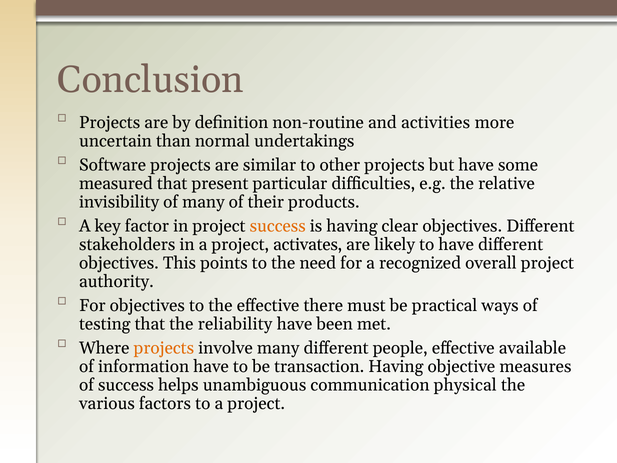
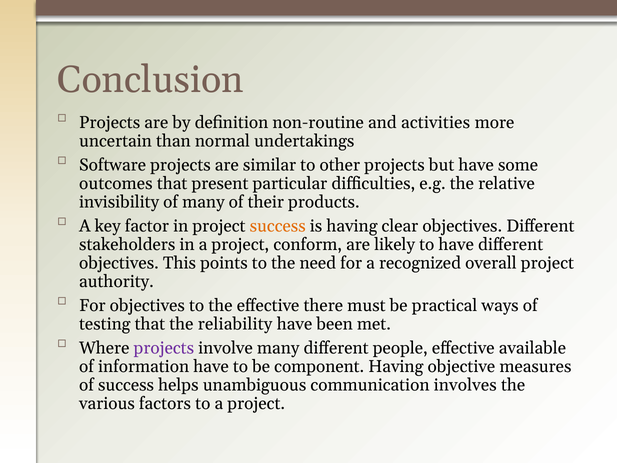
measured: measured -> outcomes
activates: activates -> conform
projects at (164, 348) colour: orange -> purple
transaction: transaction -> component
physical: physical -> involves
